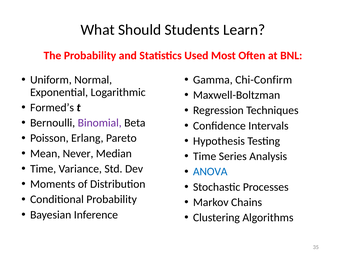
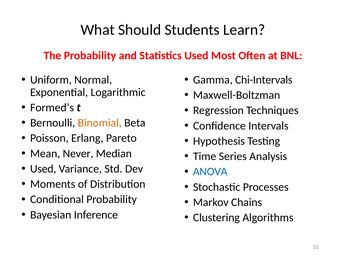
Chi-Confirm: Chi-Confirm -> Chi-Intervals
Binomial colour: purple -> orange
Time at (43, 169): Time -> Used
